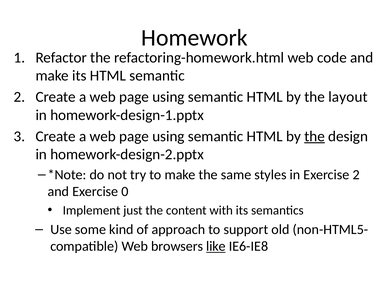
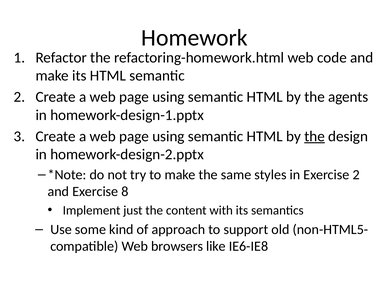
layout: layout -> agents
0: 0 -> 8
like underline: present -> none
